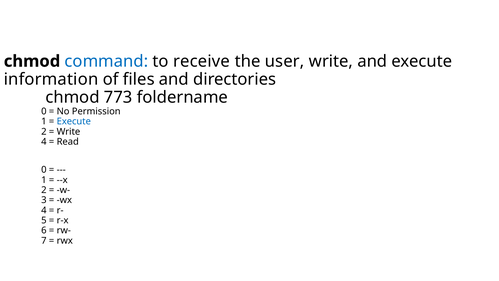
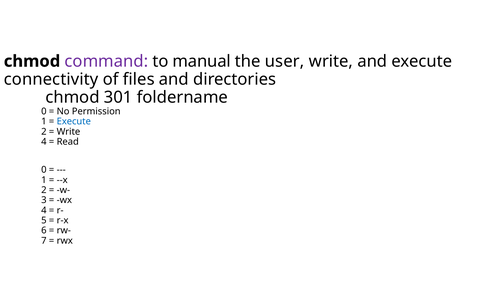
command colour: blue -> purple
receive: receive -> manual
information: information -> connectivity
773: 773 -> 301
